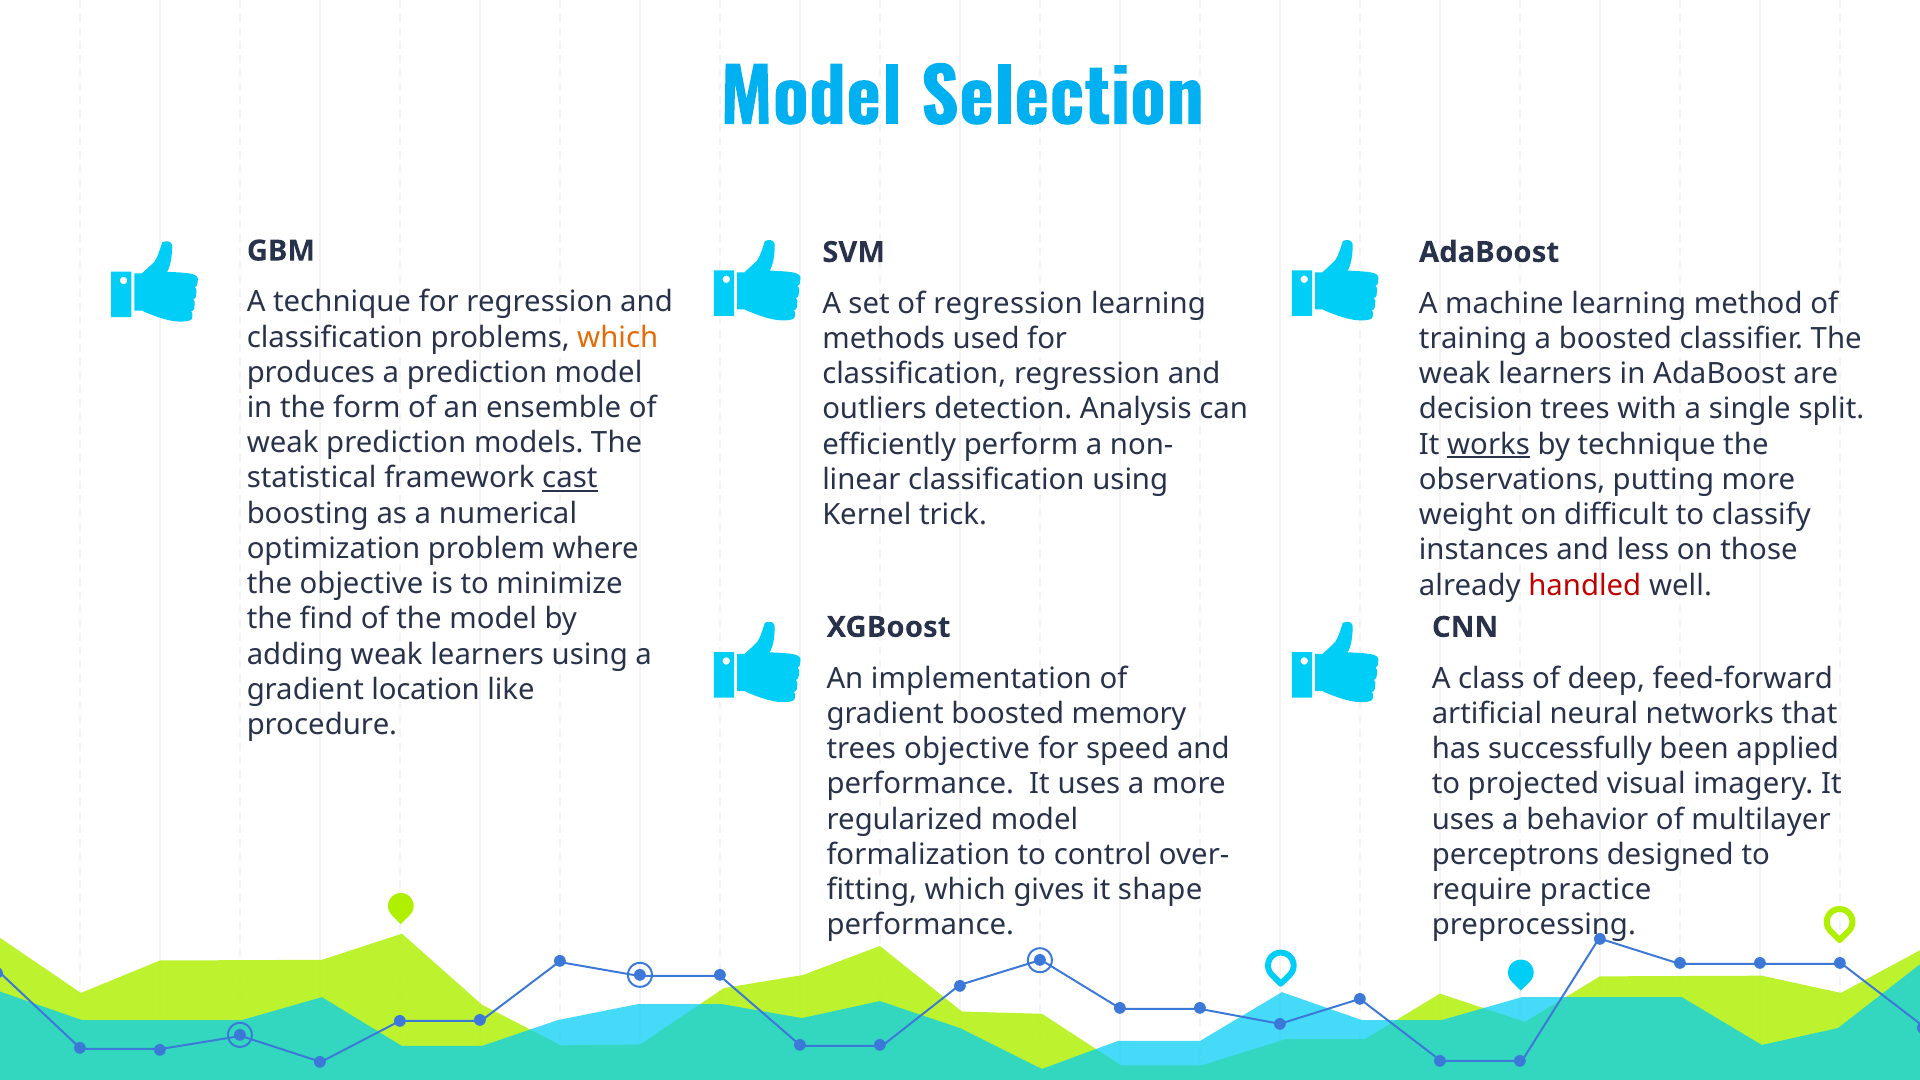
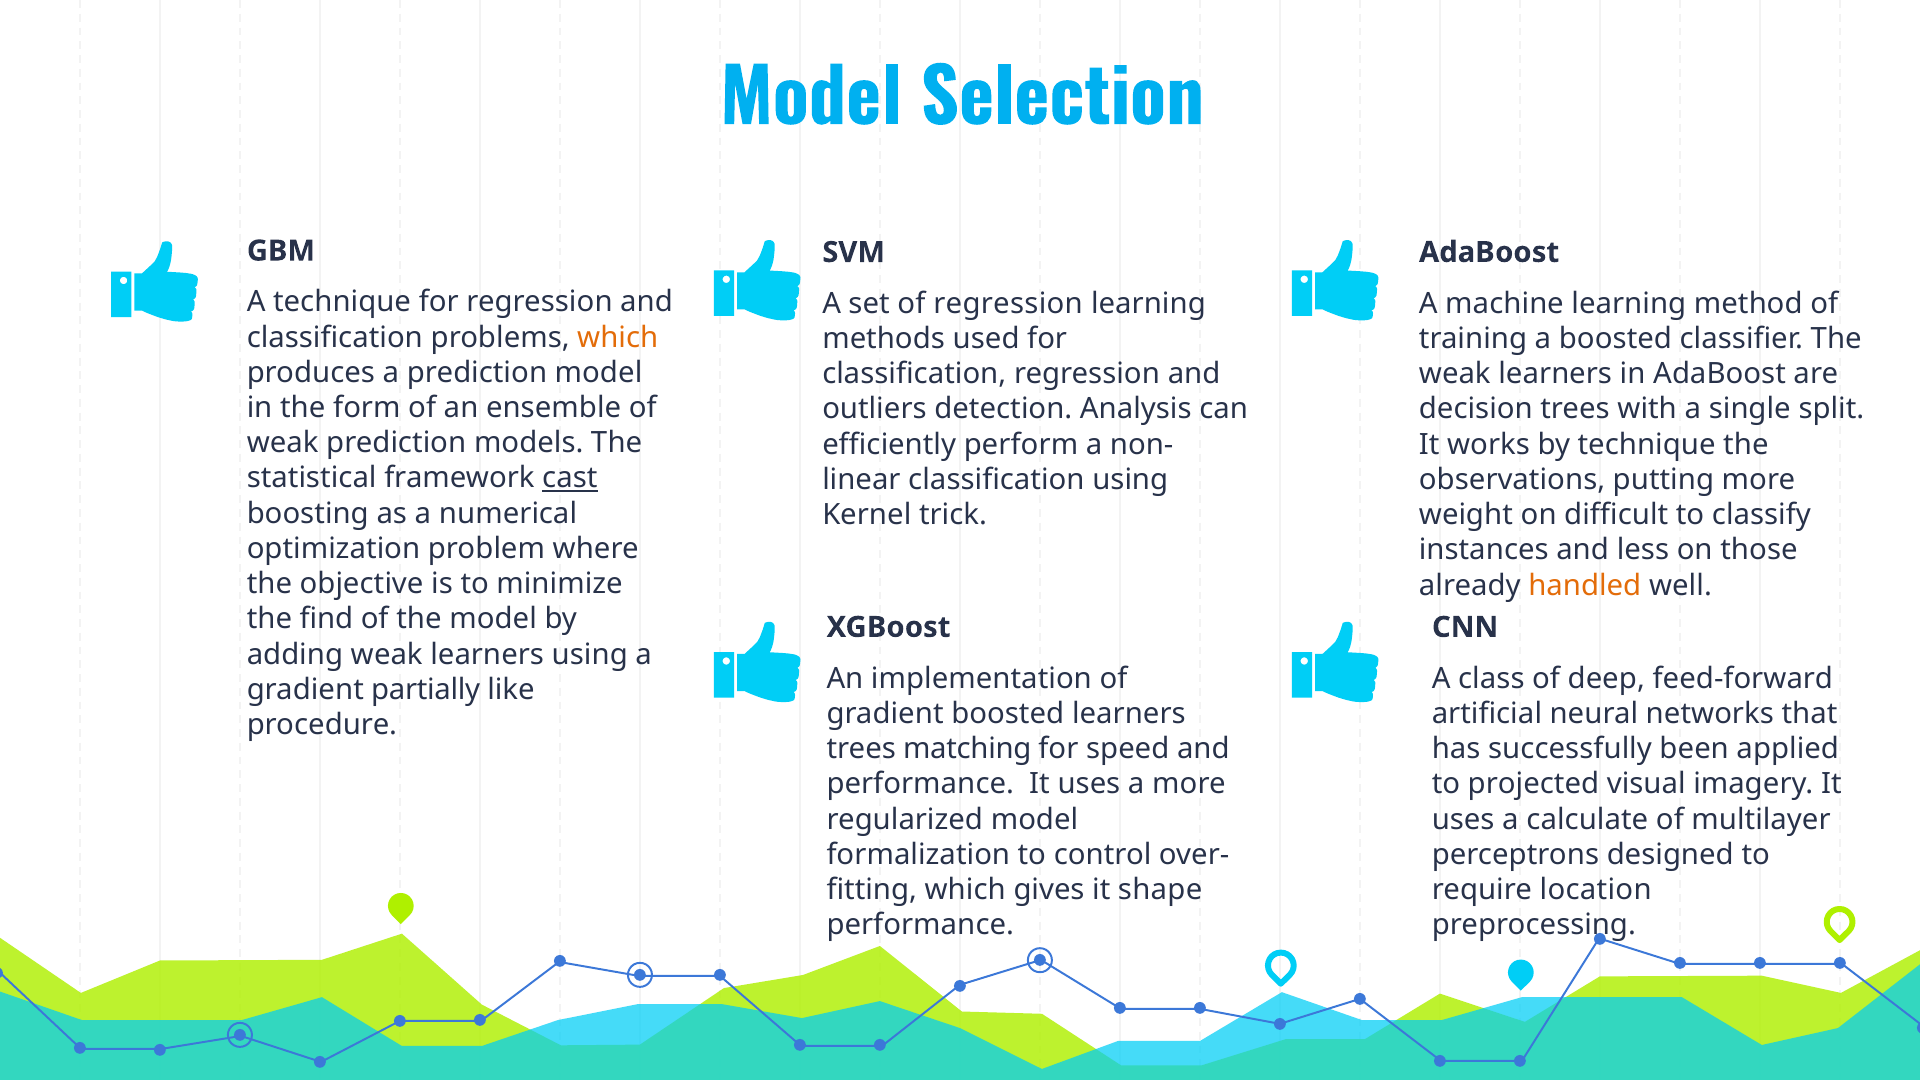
works underline: present -> none
handled colour: red -> orange
location: location -> partially
boosted memory: memory -> learners
trees objective: objective -> matching
behavior: behavior -> calculate
practice: practice -> location
